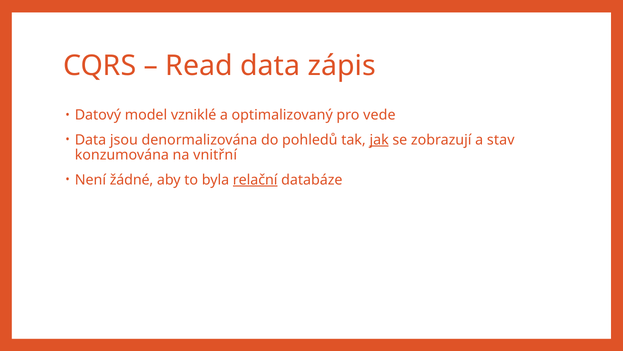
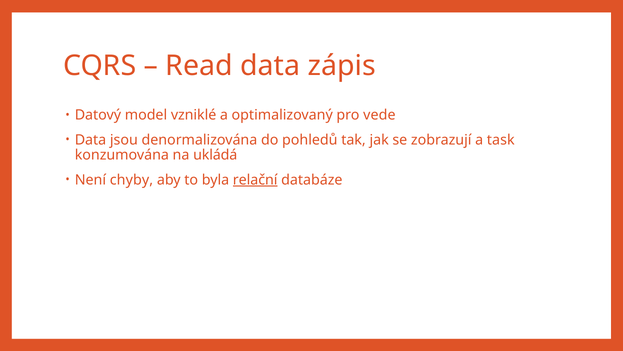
jak underline: present -> none
stav: stav -> task
vnitřní: vnitřní -> ukládá
žádné: žádné -> chyby
